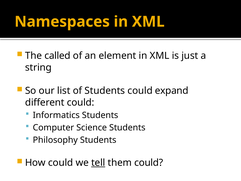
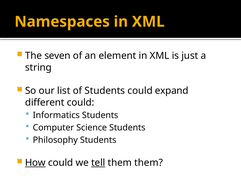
called: called -> seven
How underline: none -> present
them could: could -> them
